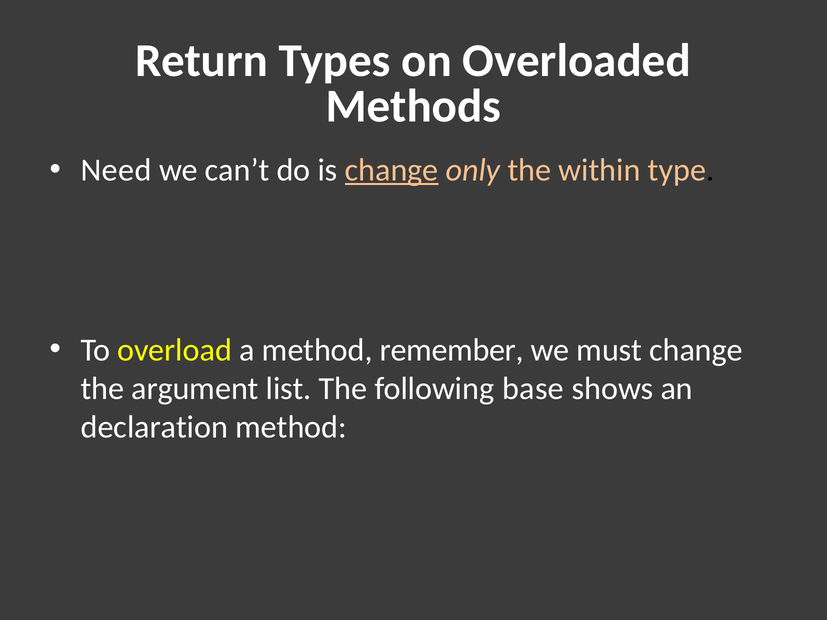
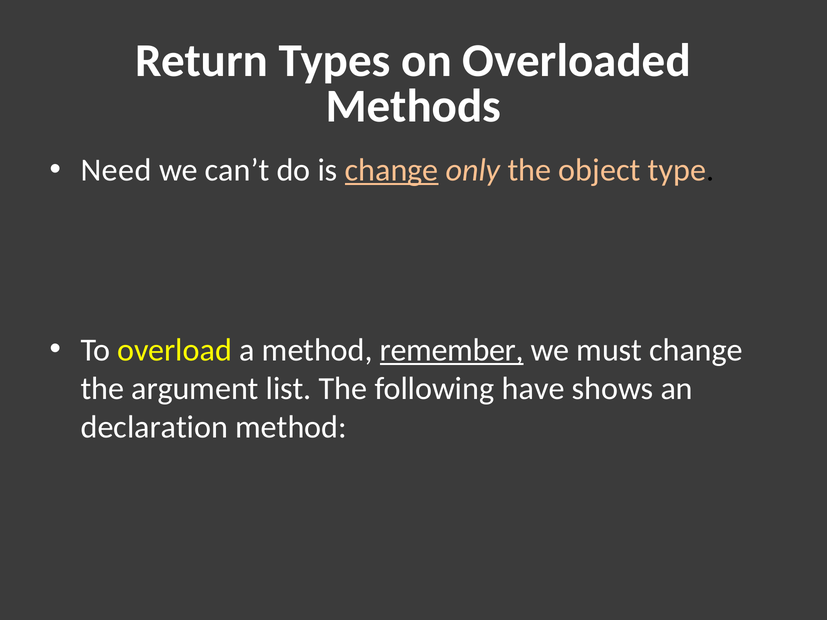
within: within -> object
remember underline: none -> present
base: base -> have
